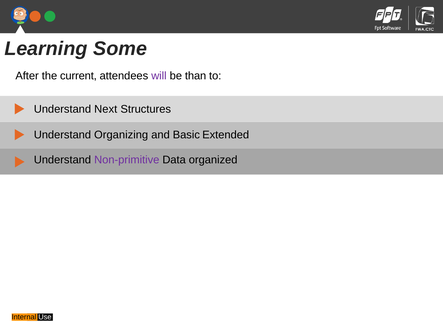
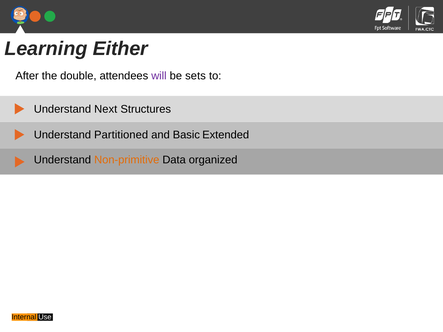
Some: Some -> Either
current: current -> double
than: than -> sets
Organizing: Organizing -> Partitioned
Non-primitive colour: purple -> orange
